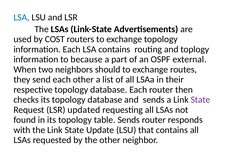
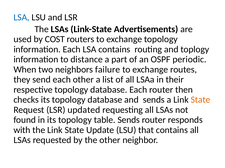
because: because -> distance
external: external -> periodic
should: should -> failure
State at (200, 100) colour: purple -> orange
